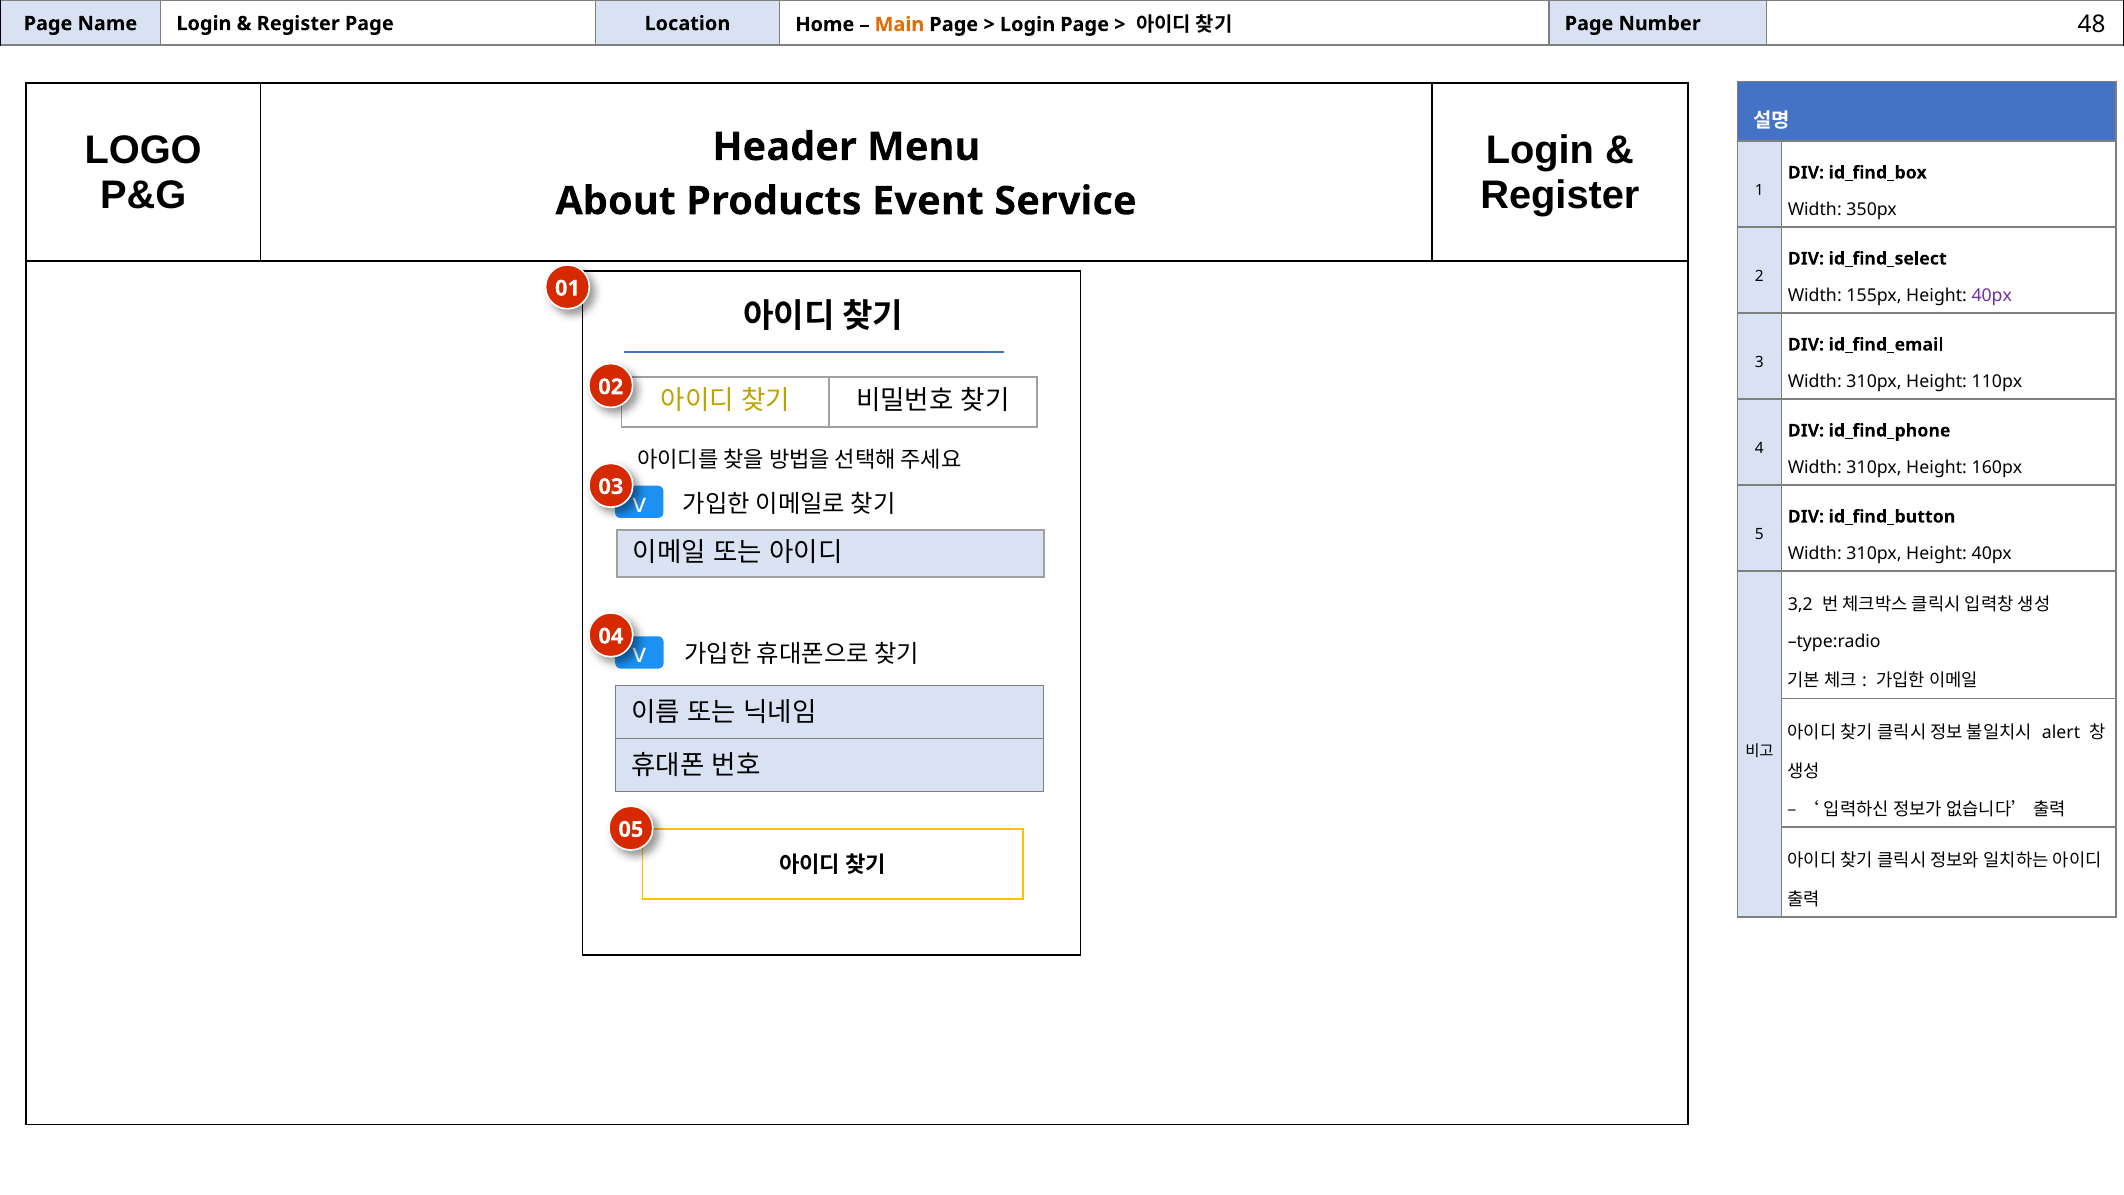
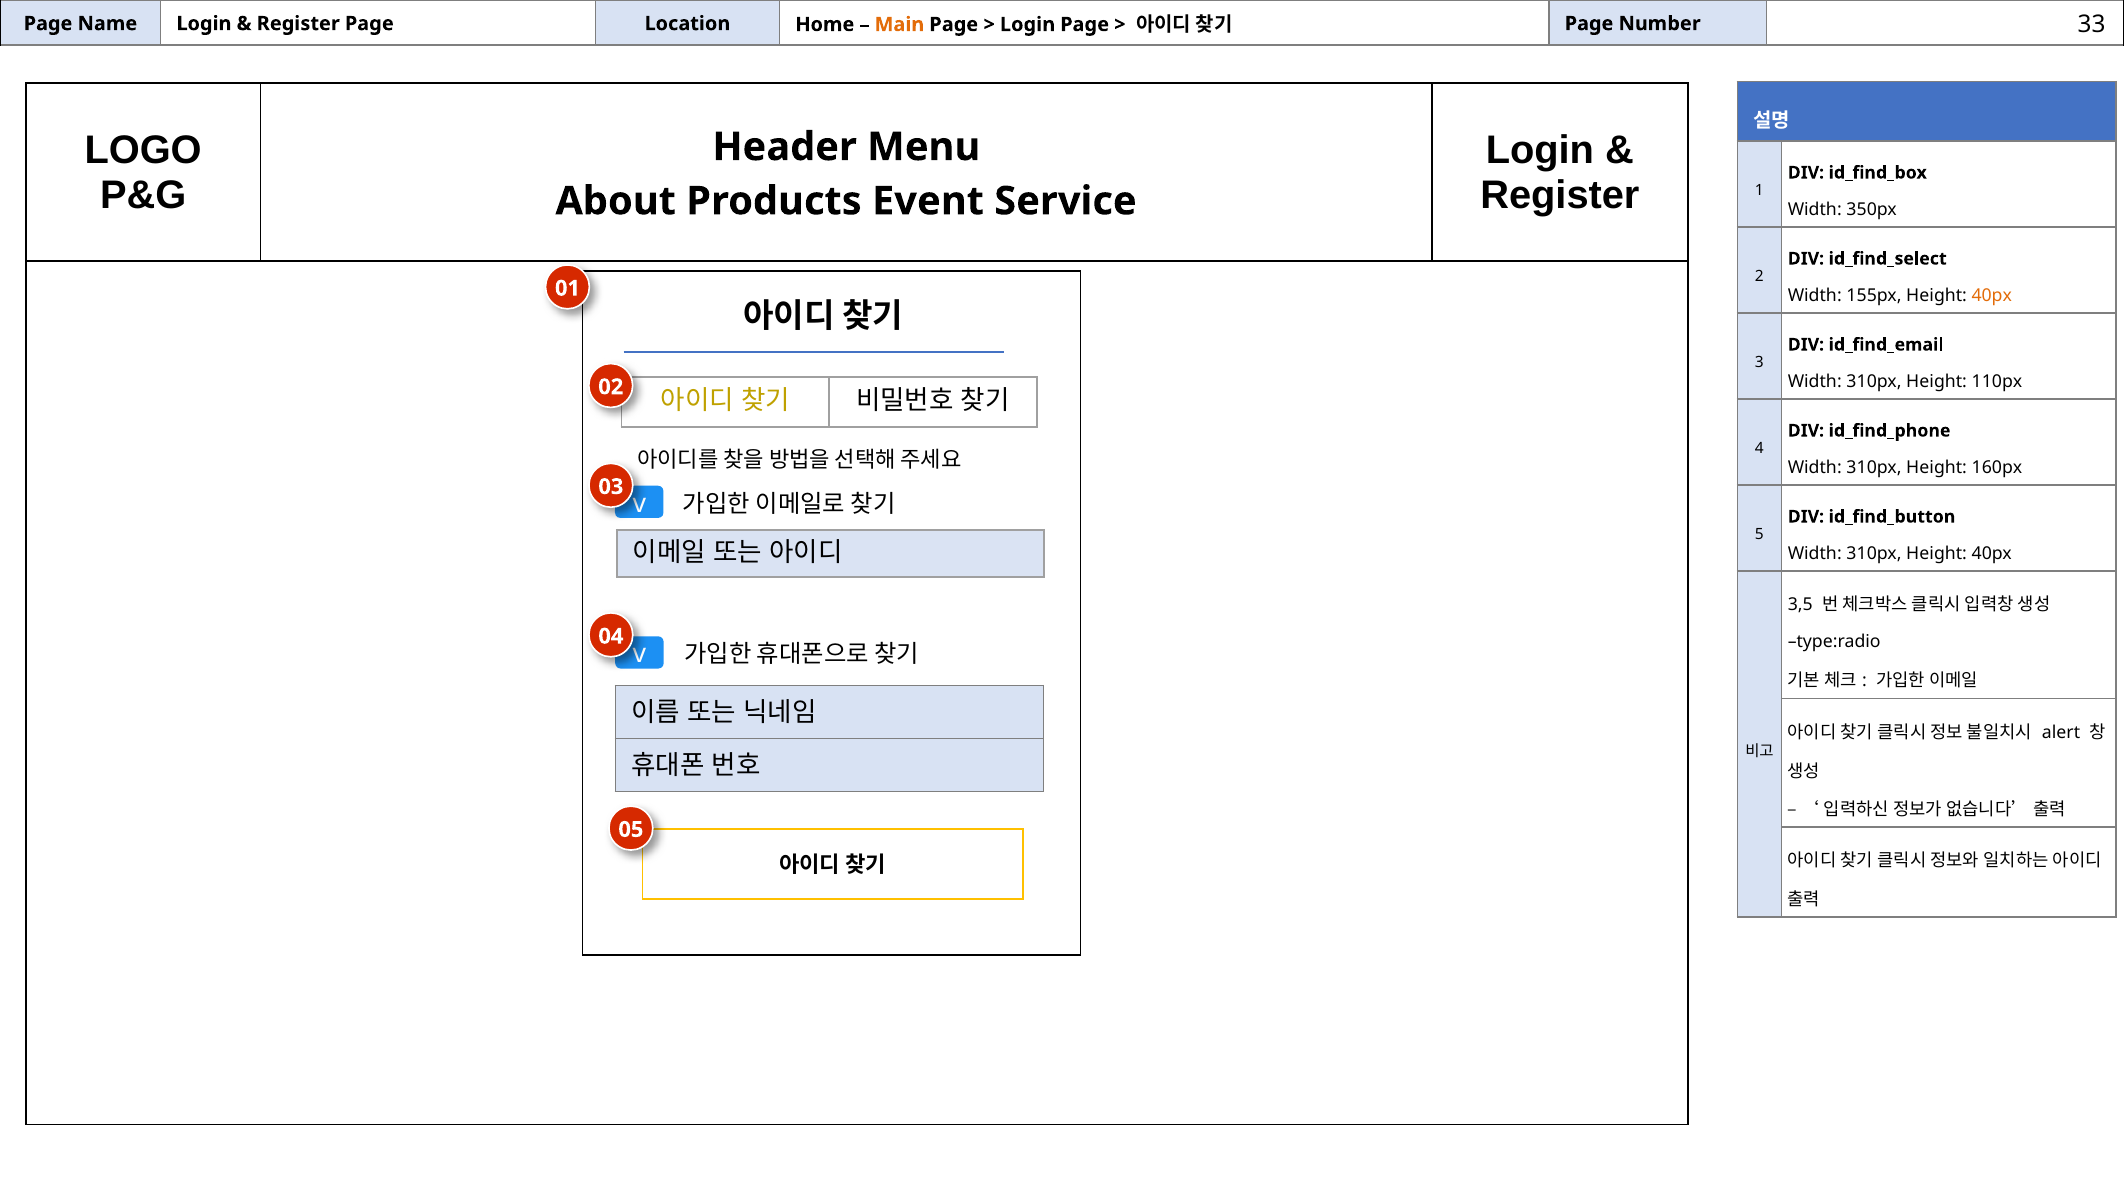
48: 48 -> 33
40px at (1992, 295) colour: purple -> orange
3,2: 3,2 -> 3,5
